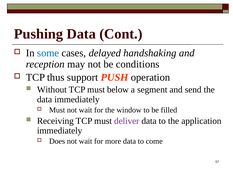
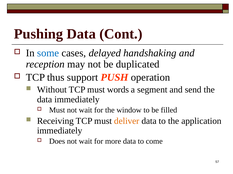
conditions: conditions -> duplicated
below: below -> words
deliver colour: purple -> orange
